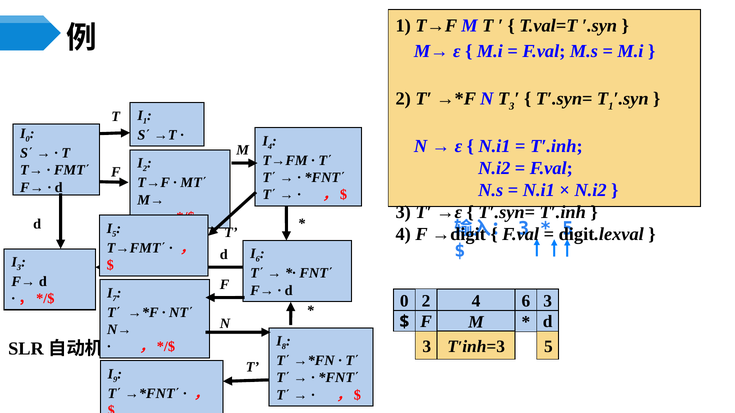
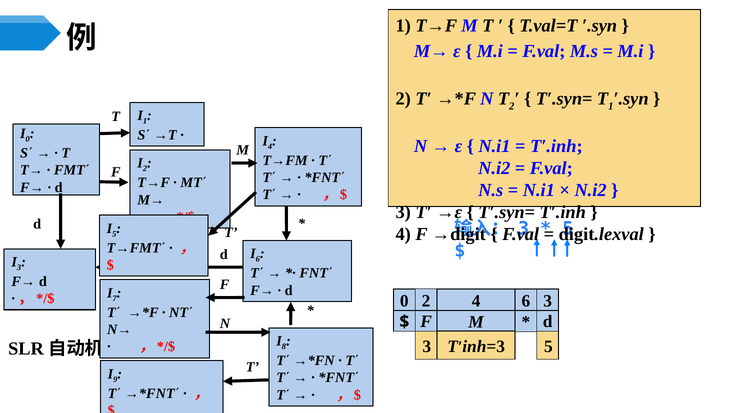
T 3: 3 -> 2
